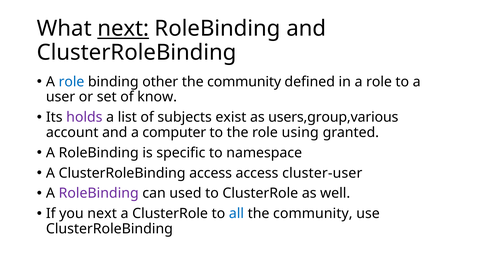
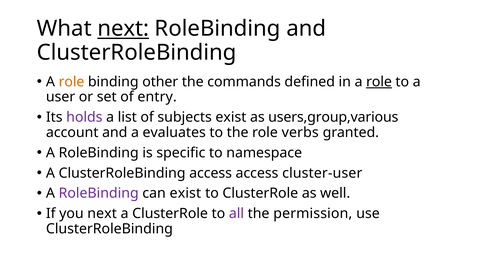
role at (71, 82) colour: blue -> orange
community at (244, 82): community -> commands
role at (379, 82) underline: none -> present
know: know -> entry
computer: computer -> evaluates
using: using -> verbs
can used: used -> exist
all colour: blue -> purple
community at (313, 214): community -> permission
